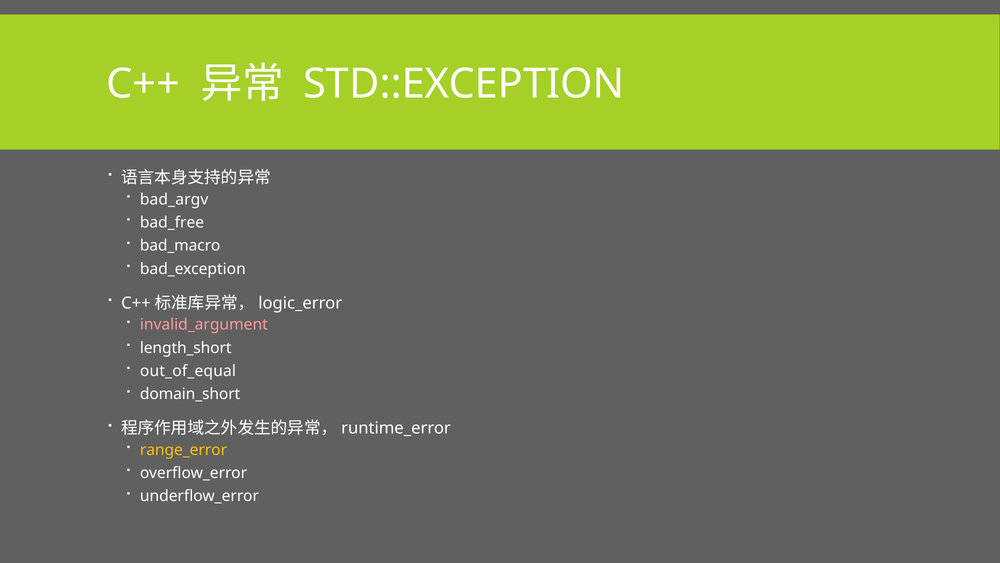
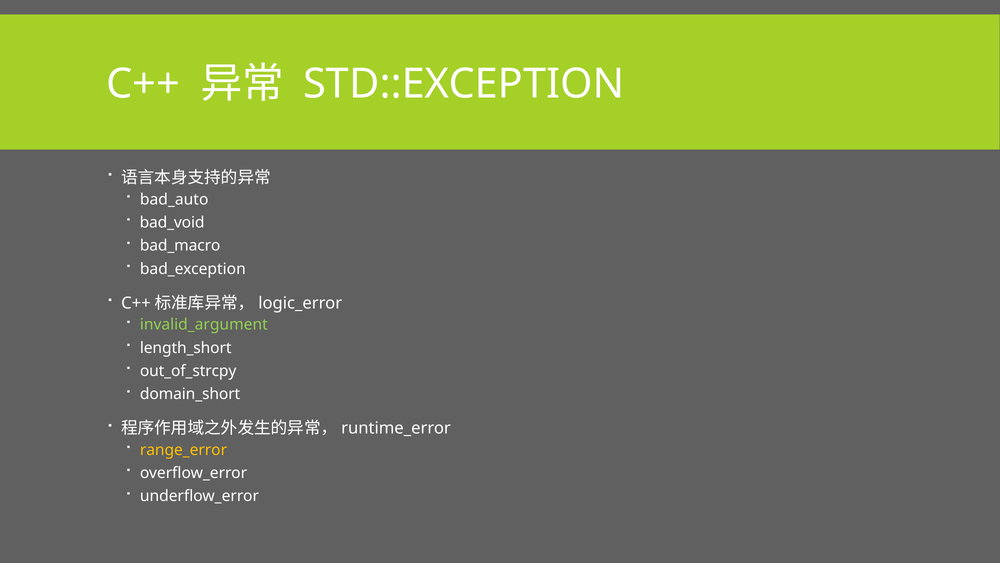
bad_argv: bad_argv -> bad_auto
bad_free: bad_free -> bad_void
invalid_argument colour: pink -> light green
out_of_equal: out_of_equal -> out_of_strcpy
